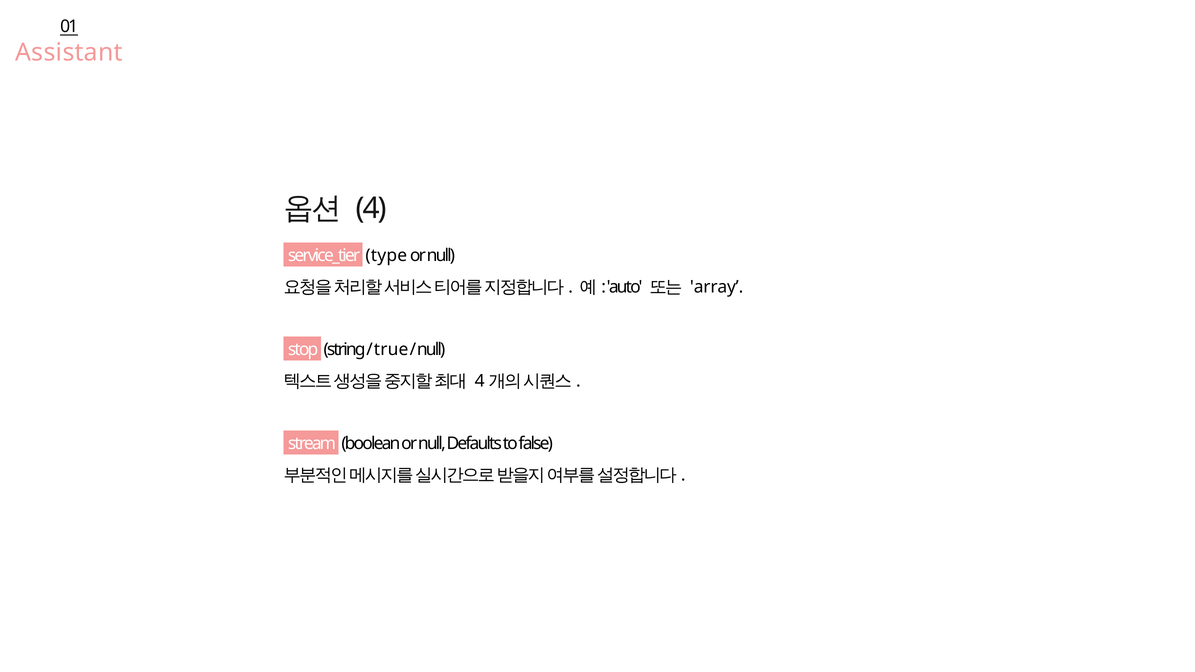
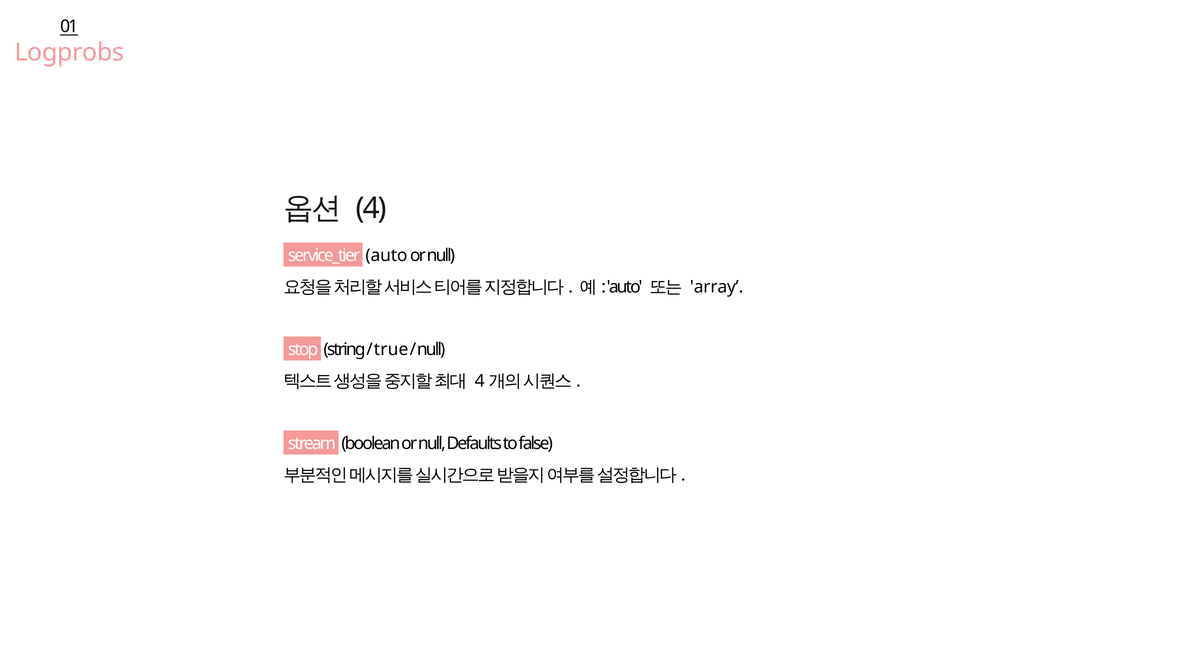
Assistant: Assistant -> Logprobs
service_tier type: type -> auto
